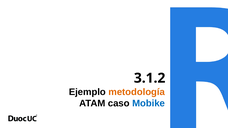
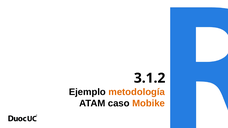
Mobike colour: blue -> orange
